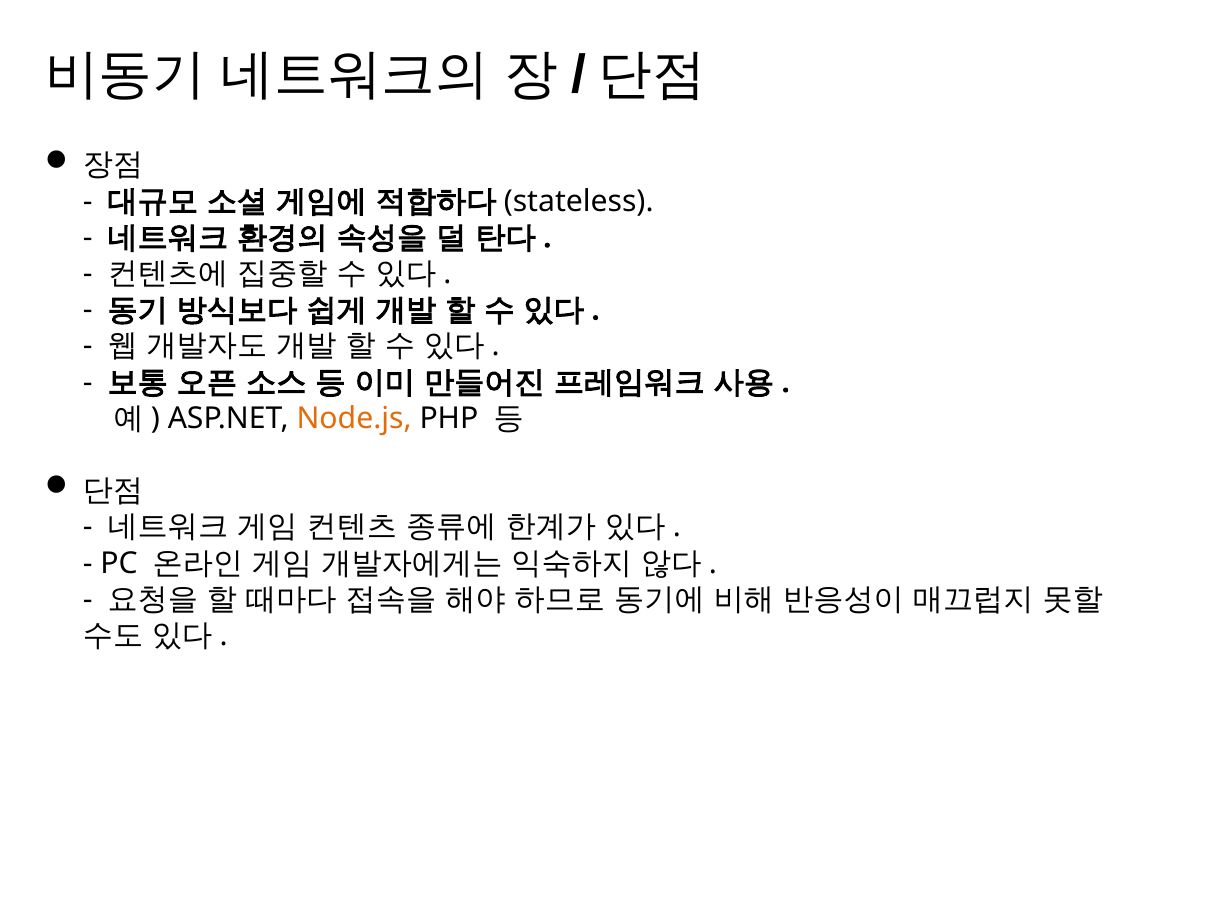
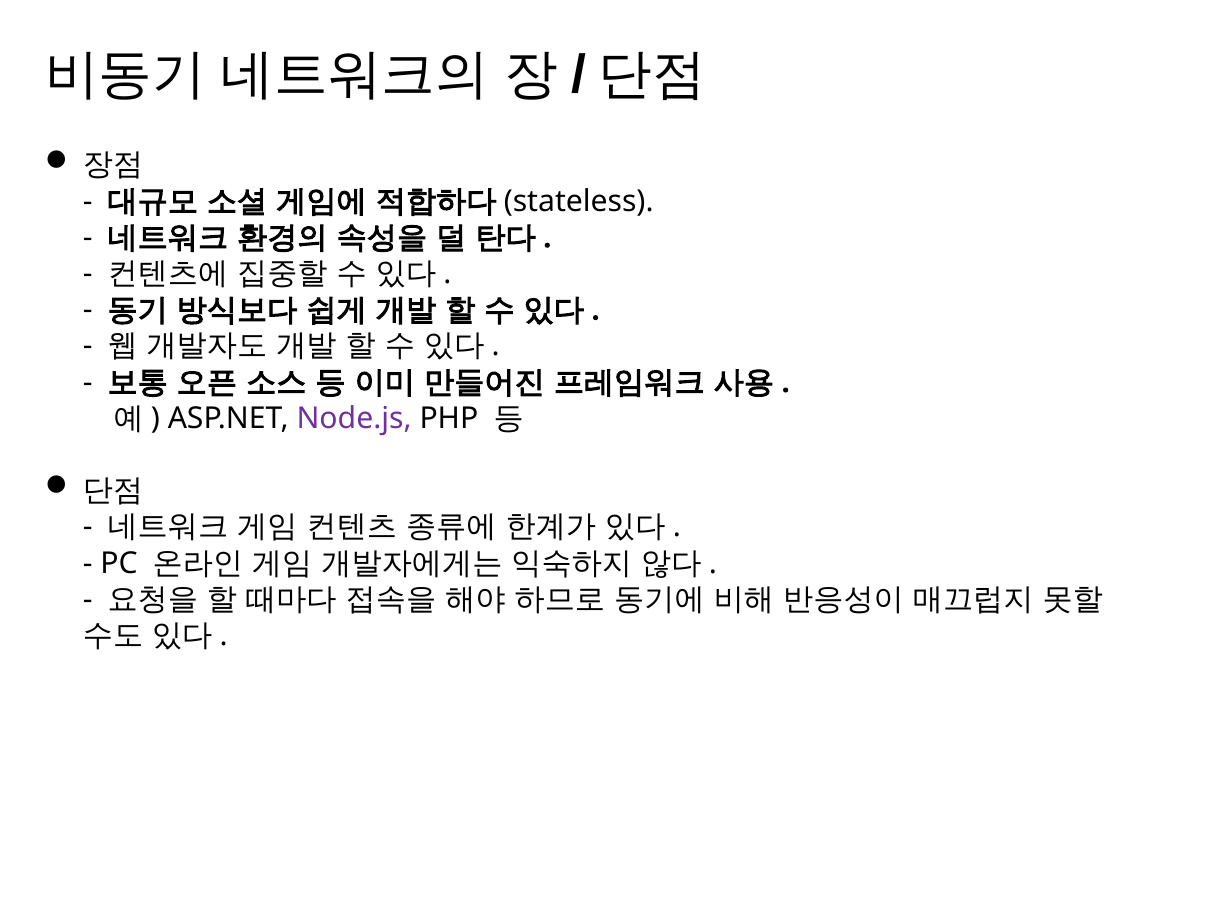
Node.js colour: orange -> purple
